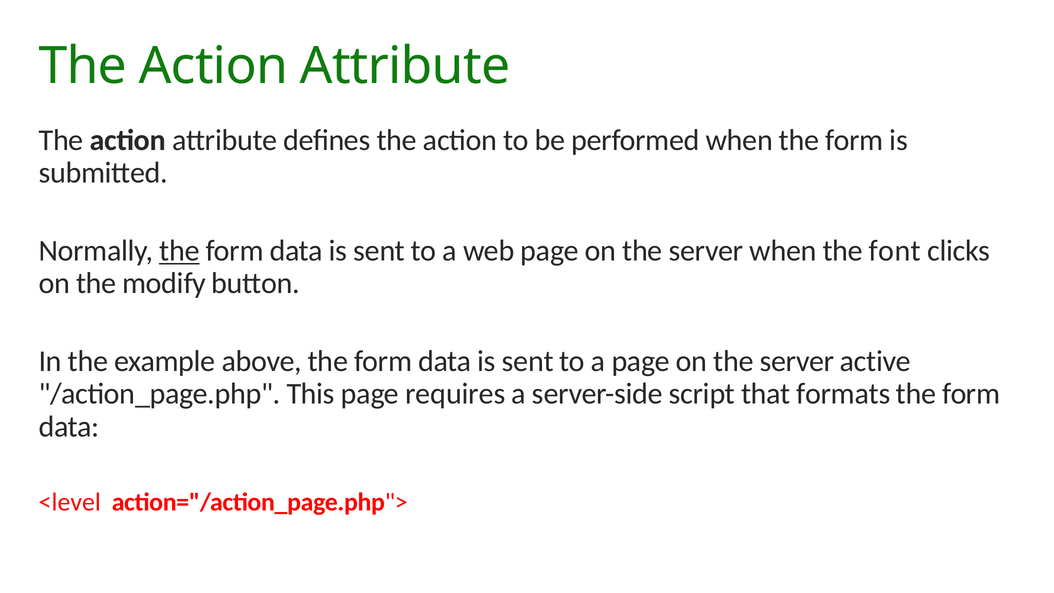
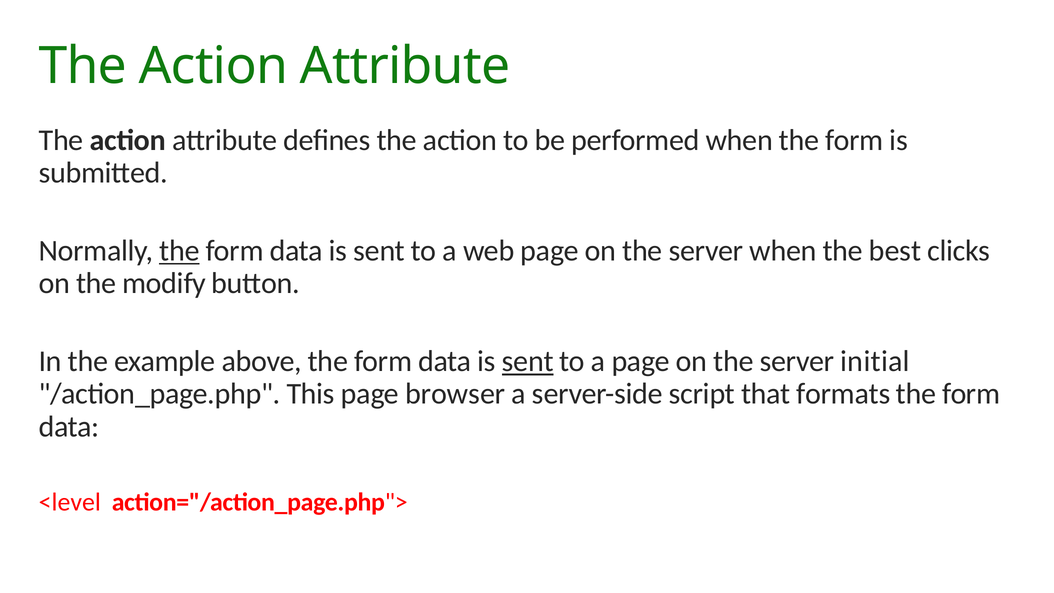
font: font -> best
sent at (528, 361) underline: none -> present
active: active -> initial
requires: requires -> browser
